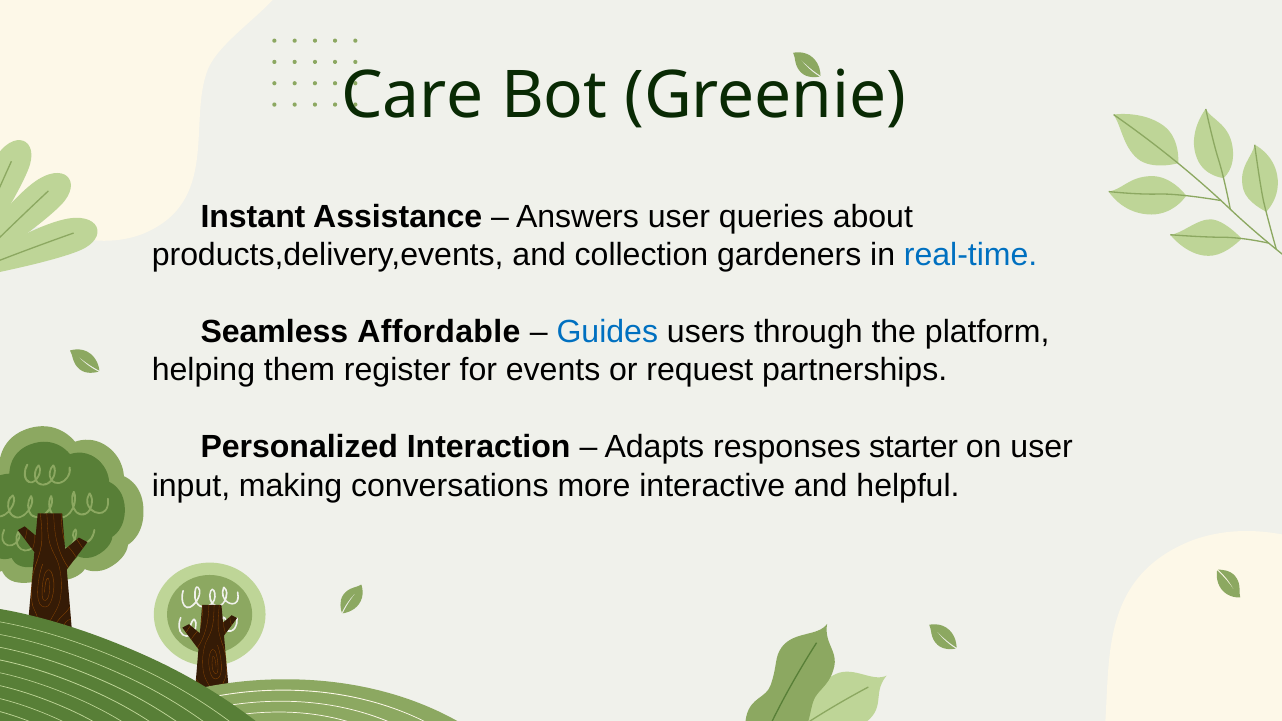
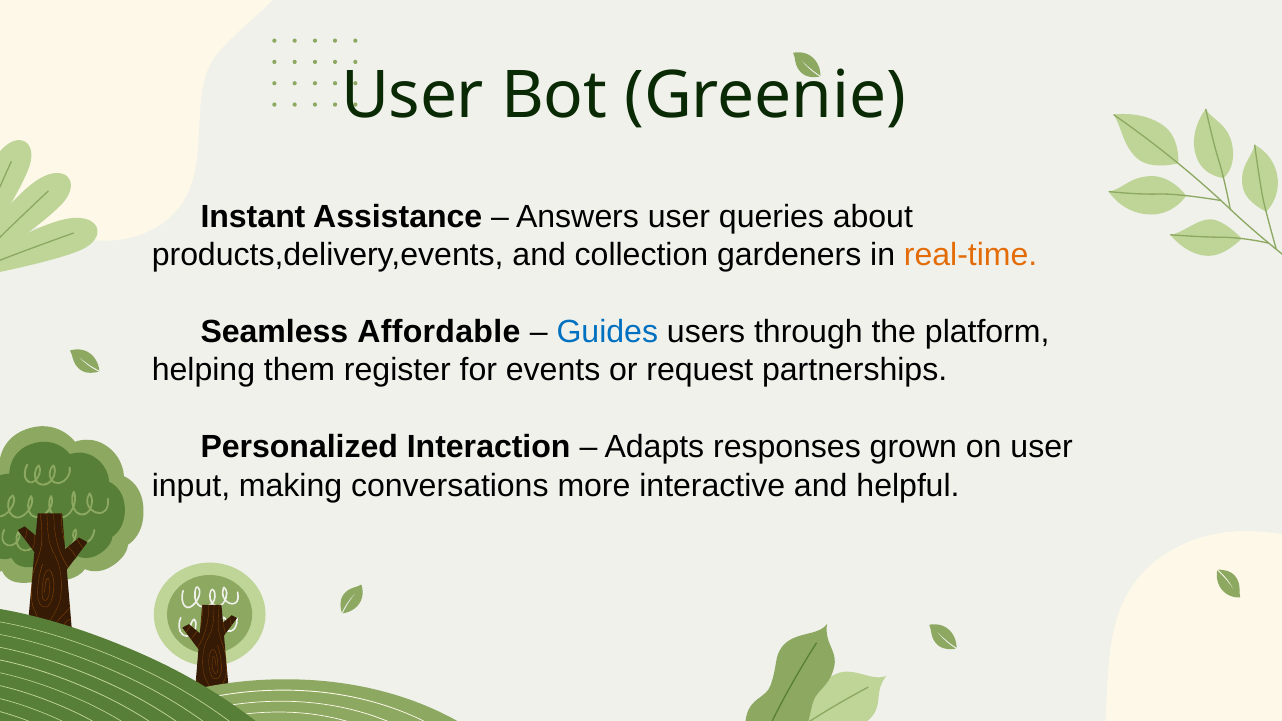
Care at (412, 96): Care -> User
real-time colour: blue -> orange
starter: starter -> grown
